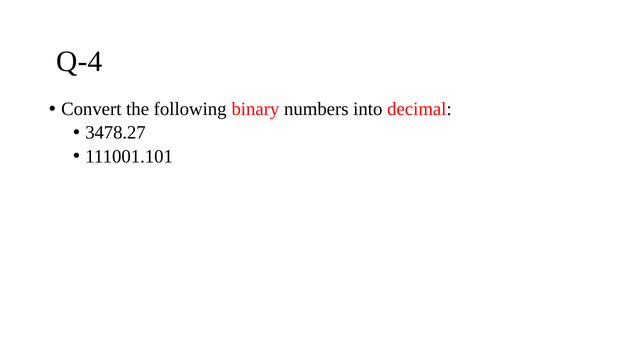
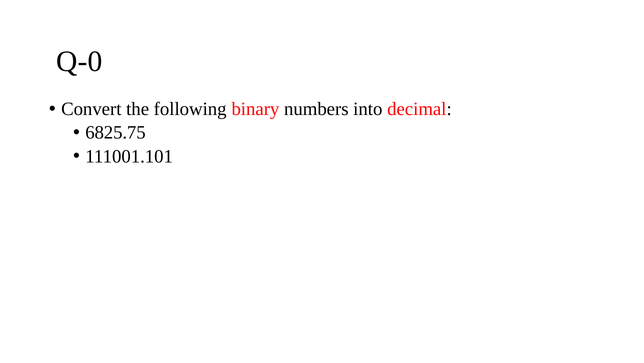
Q-4: Q-4 -> Q-0
3478.27: 3478.27 -> 6825.75
